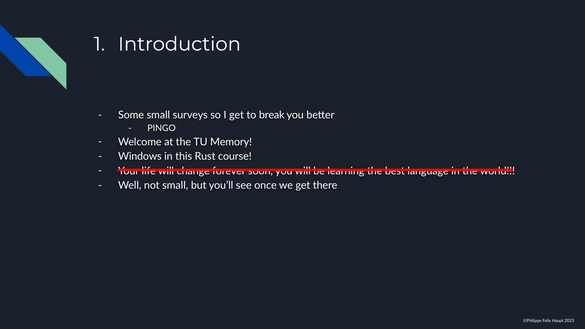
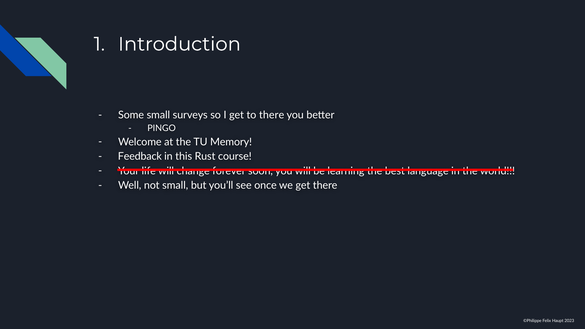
to break: break -> there
Windows: Windows -> Feedback
